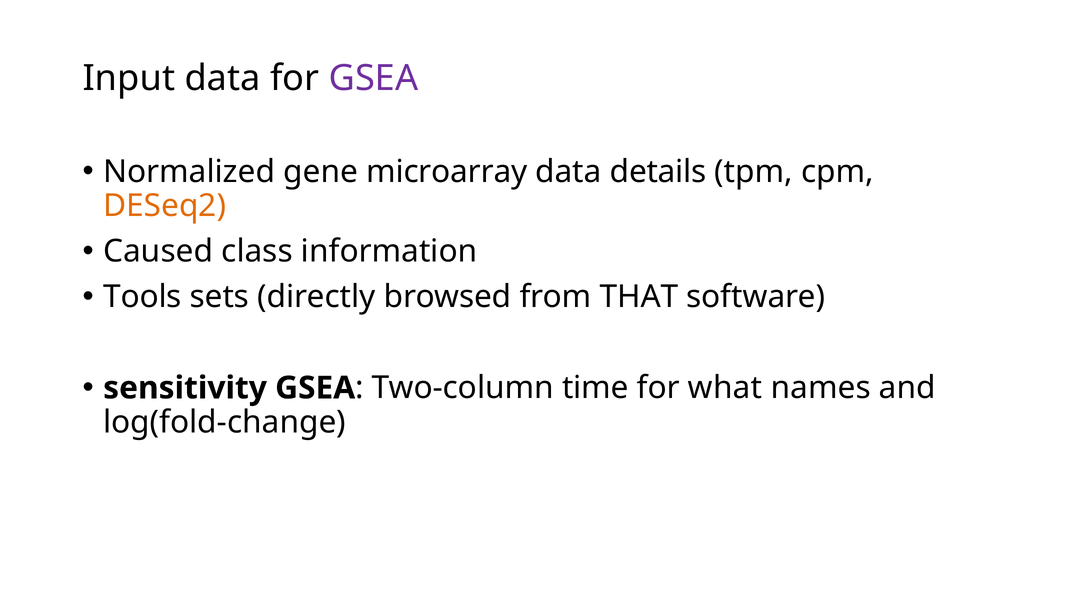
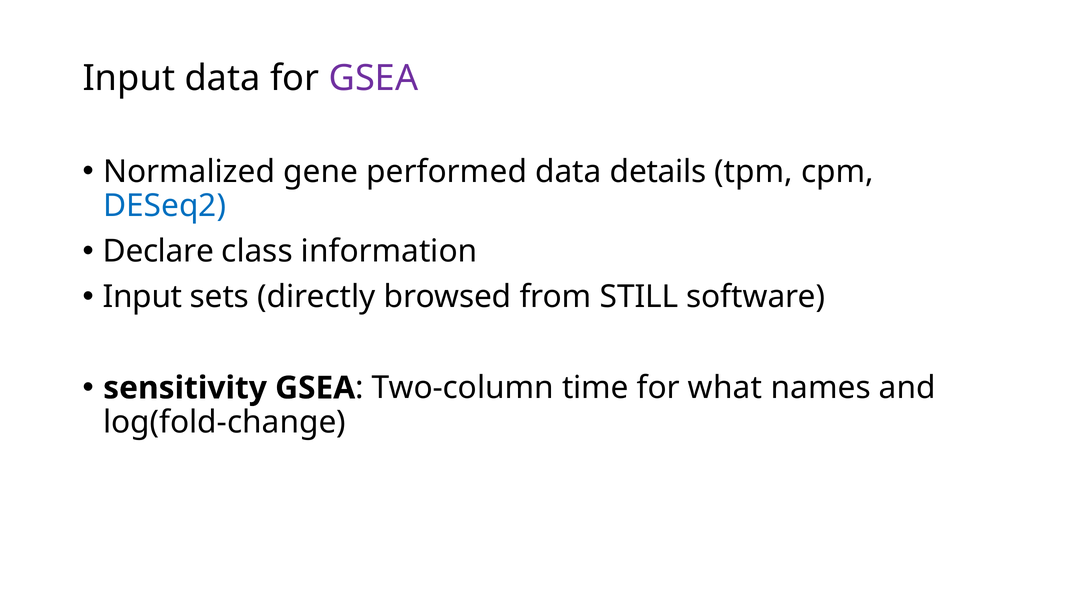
microarray: microarray -> performed
DESeq2 colour: orange -> blue
Caused: Caused -> Declare
Tools at (142, 297): Tools -> Input
THAT: THAT -> STILL
